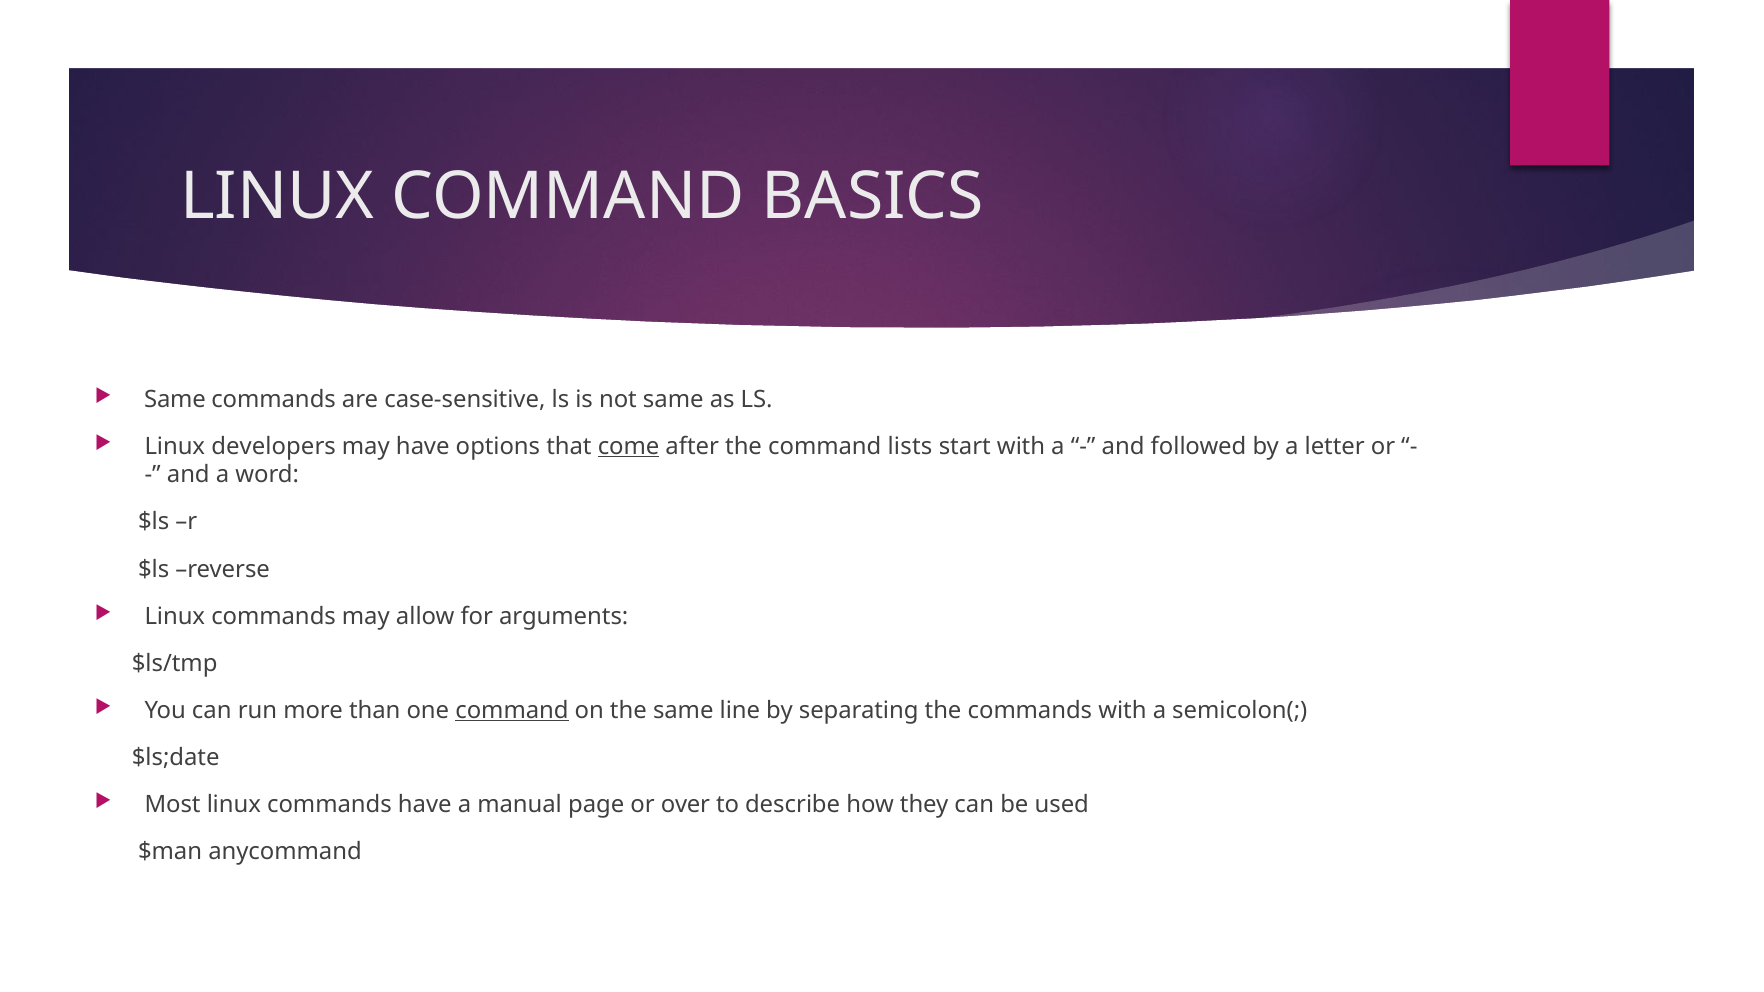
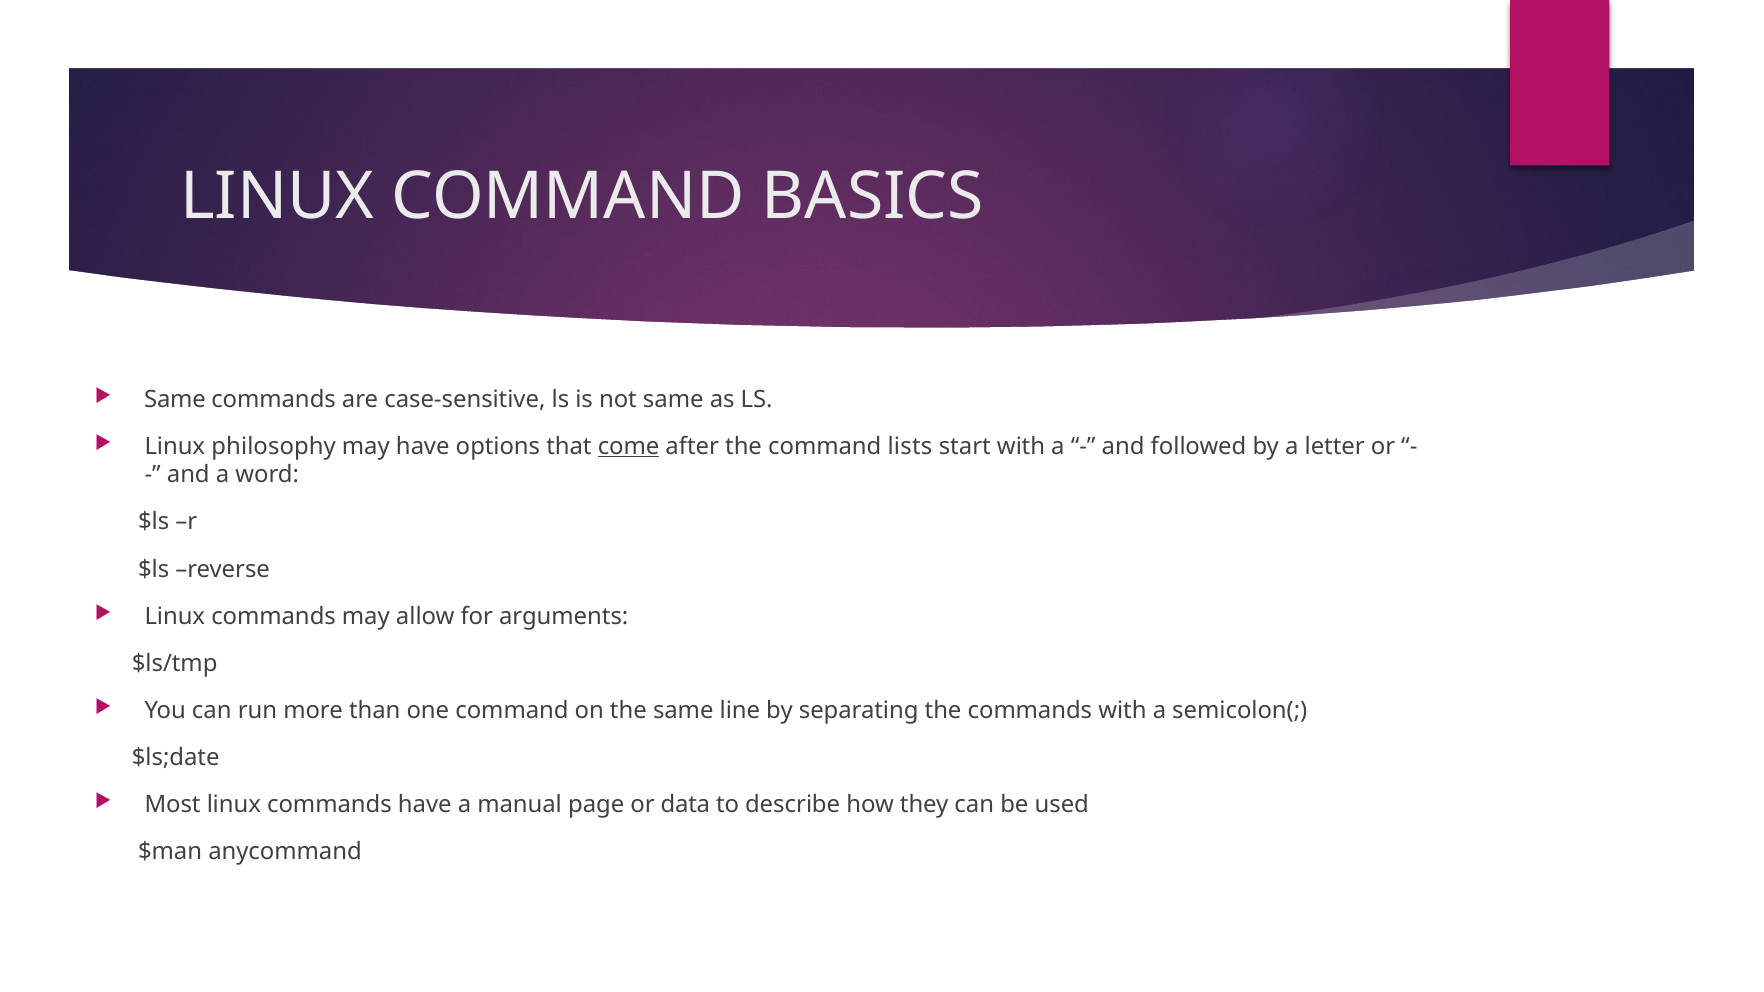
developers: developers -> philosophy
command at (512, 711) underline: present -> none
over: over -> data
